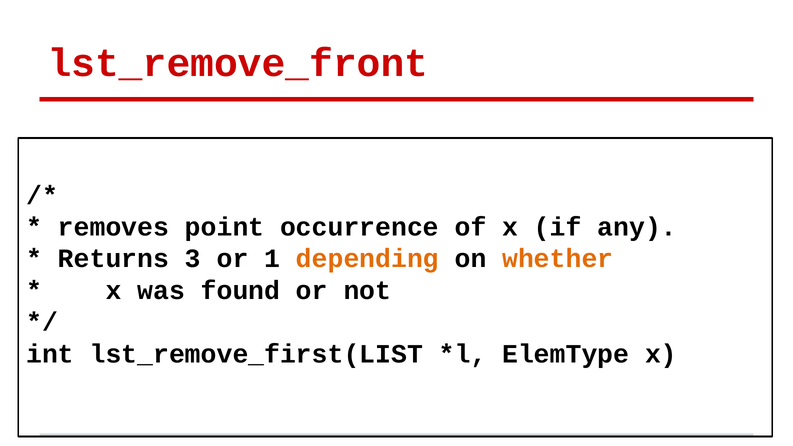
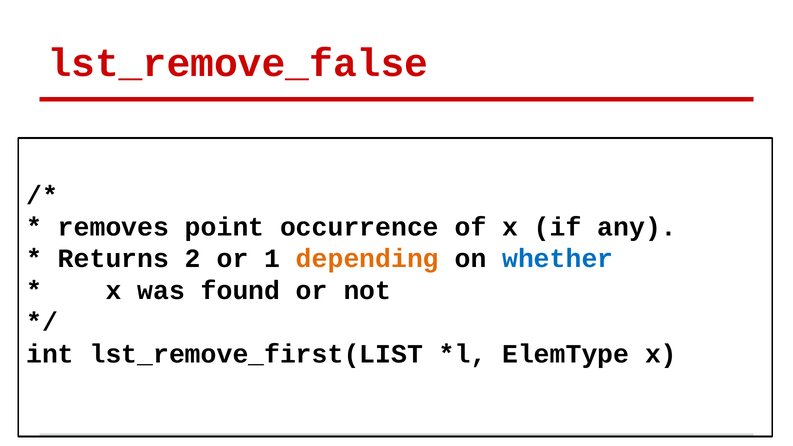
lst_remove_front: lst_remove_front -> lst_remove_false
3: 3 -> 2
whether colour: orange -> blue
